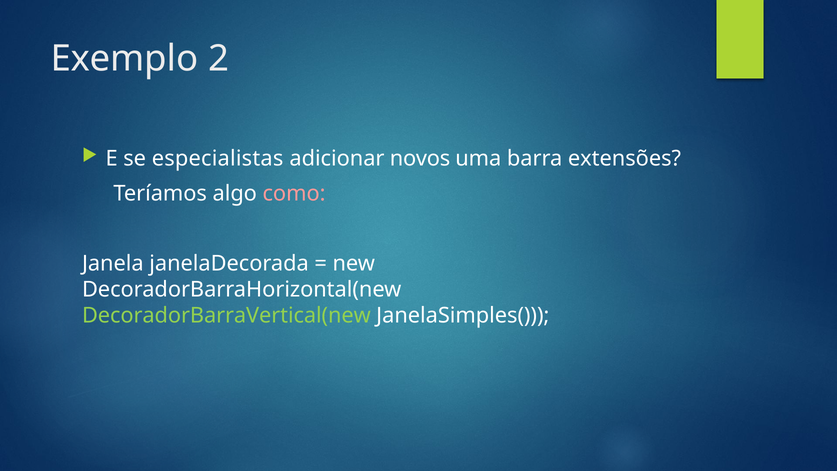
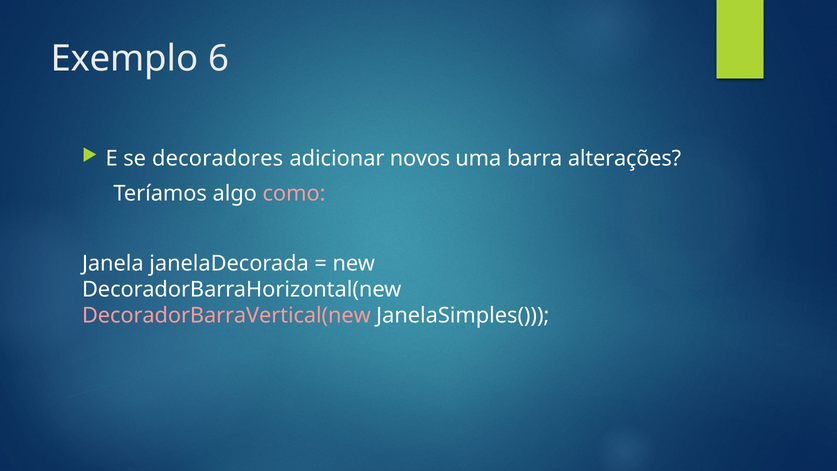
2: 2 -> 6
especialistas: especialistas -> decoradores
extensões: extensões -> alterações
DecoradorBarraVertical(new colour: light green -> pink
